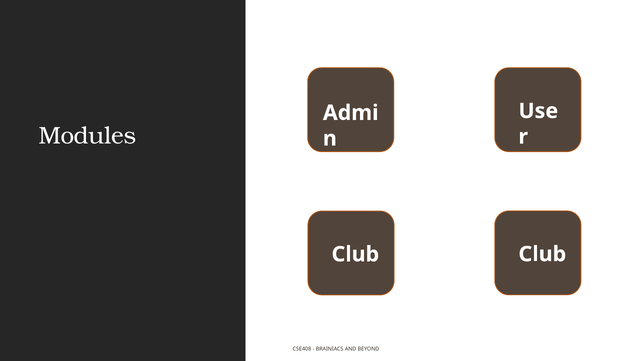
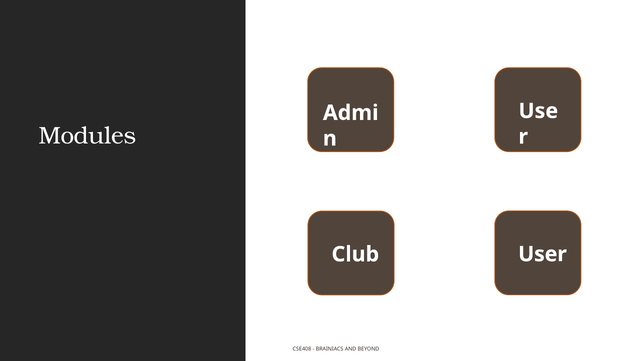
Club Club: Club -> User
